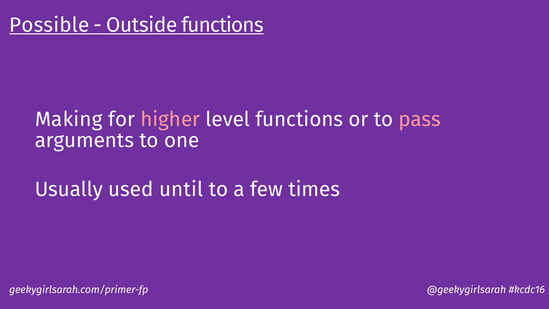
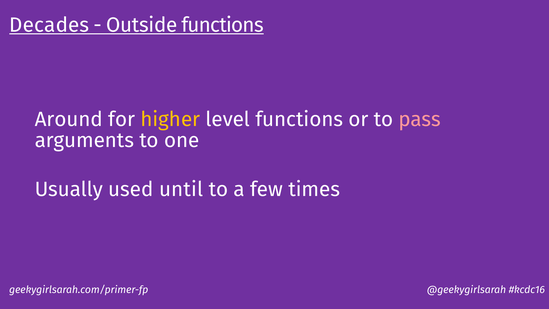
Possible: Possible -> Decades
Making: Making -> Around
higher colour: pink -> yellow
